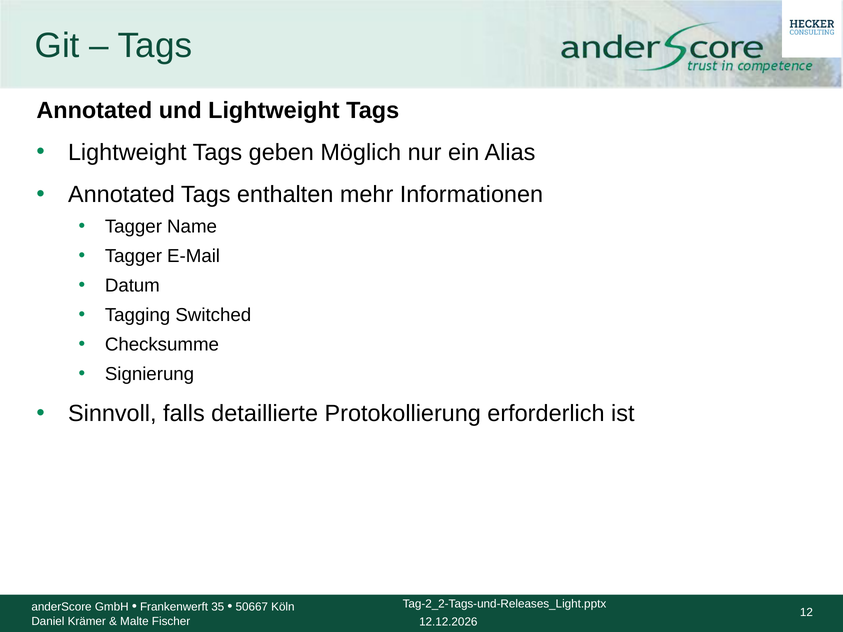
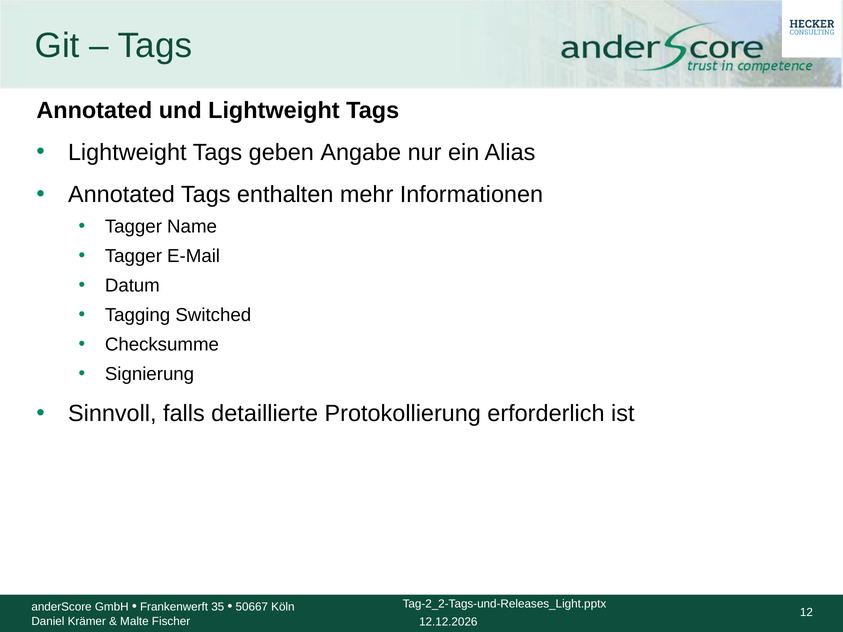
Möglich: Möglich -> Angabe
